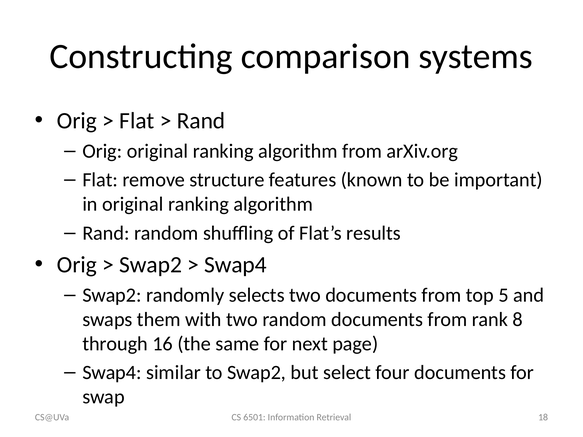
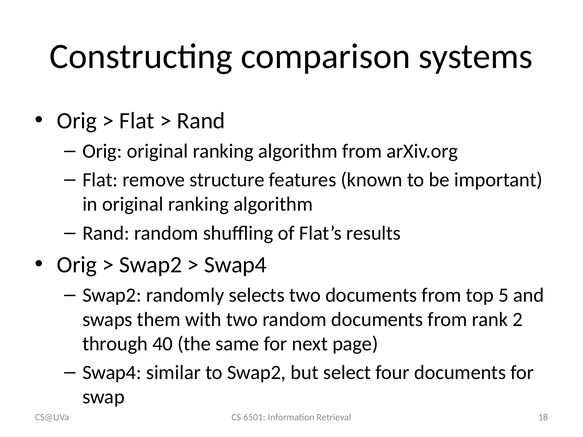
8: 8 -> 2
16: 16 -> 40
